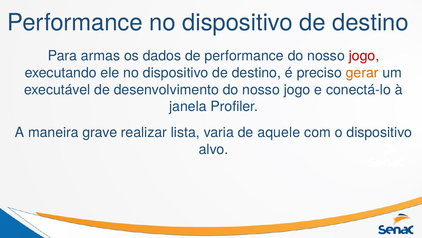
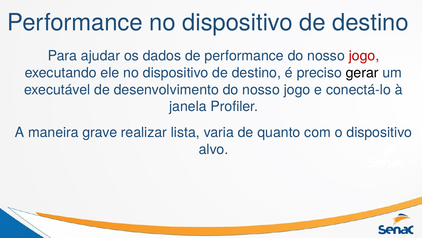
armas: armas -> ajudar
gerar colour: orange -> black
aquele: aquele -> quanto
